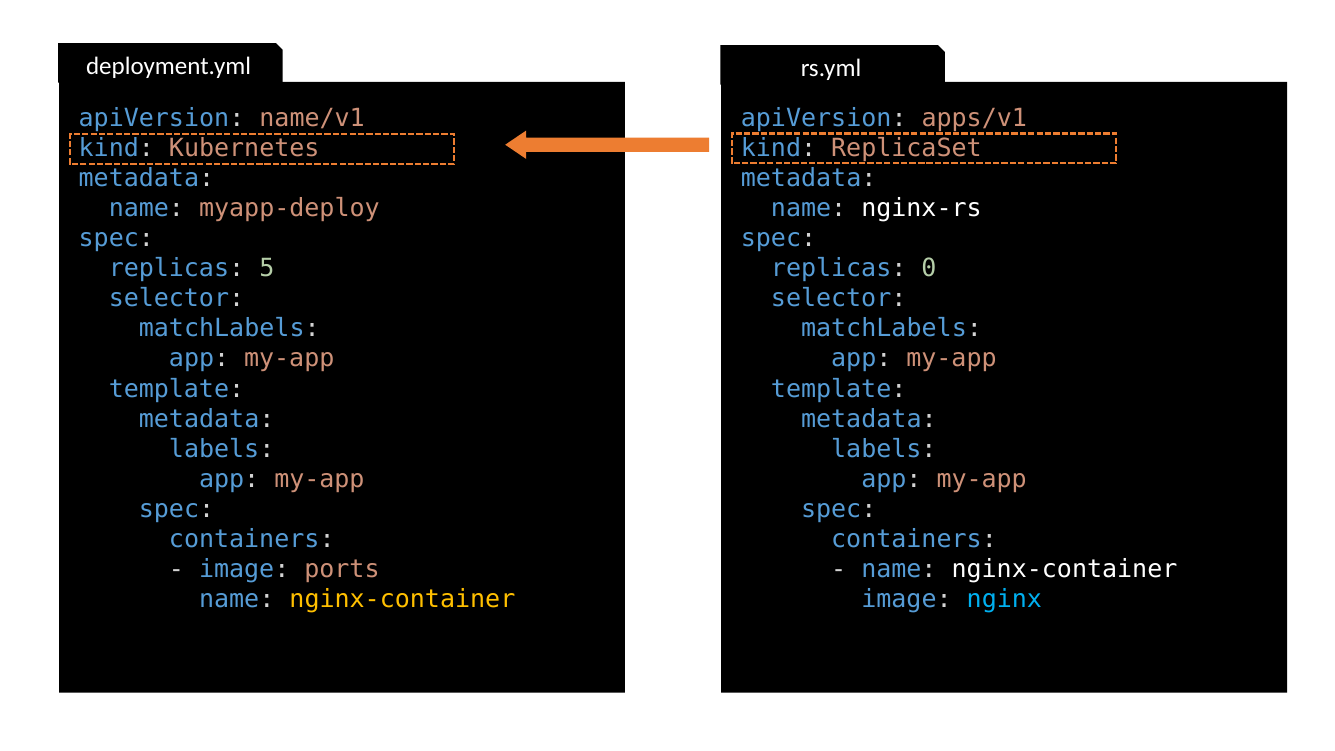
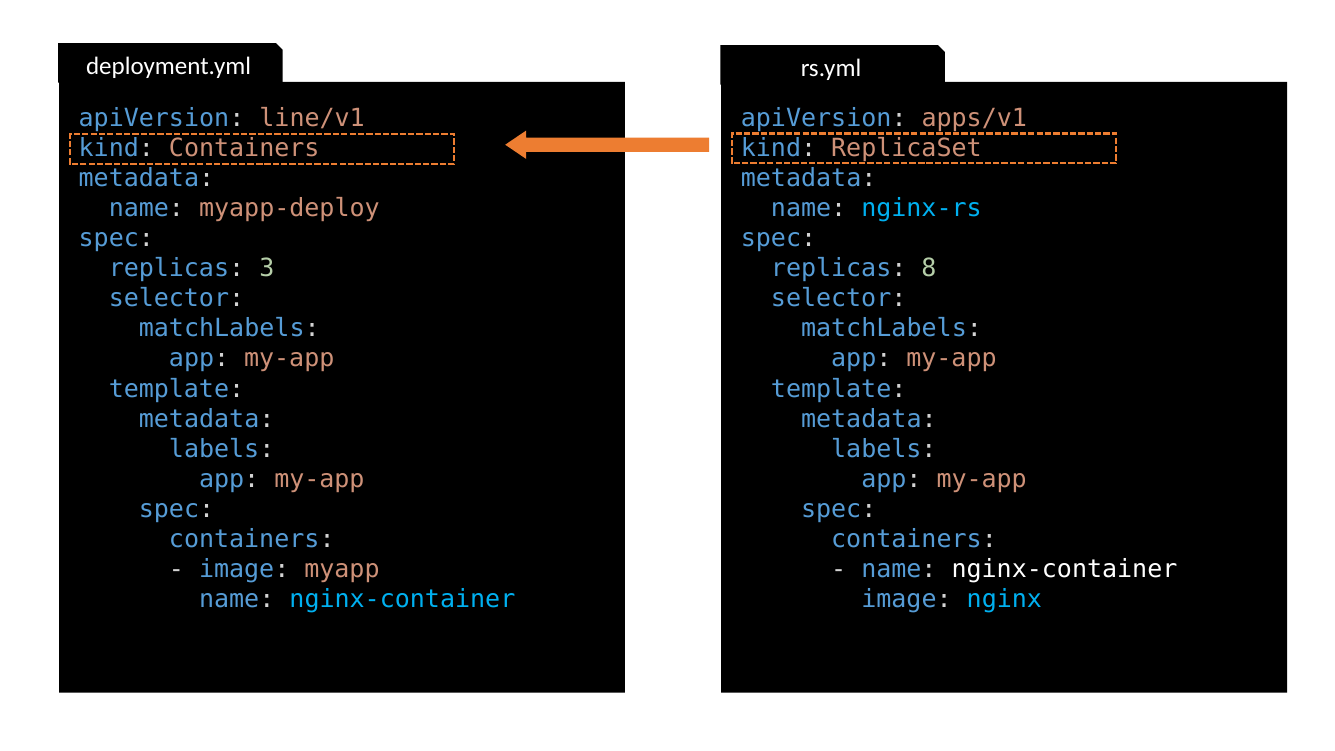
name/v1: name/v1 -> line/v1
kind Kubernetes: Kubernetes -> Containers
nginx-rs colour: white -> light blue
5: 5 -> 3
0: 0 -> 8
ports: ports -> myapp
nginx-container at (402, 599) colour: yellow -> light blue
